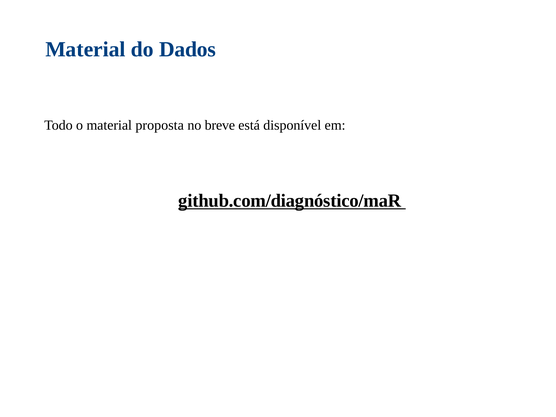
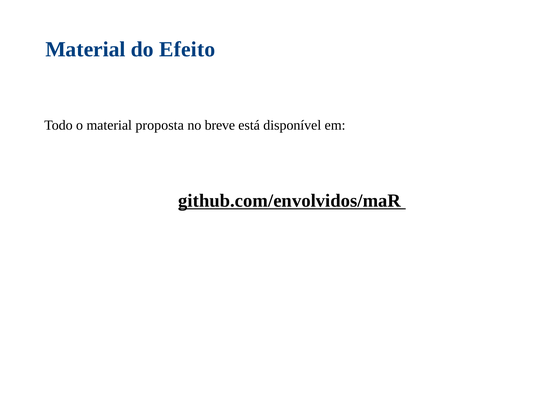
Dados: Dados -> Efeito
github.com/diagnóstico/maR: github.com/diagnóstico/maR -> github.com/envolvidos/maR
